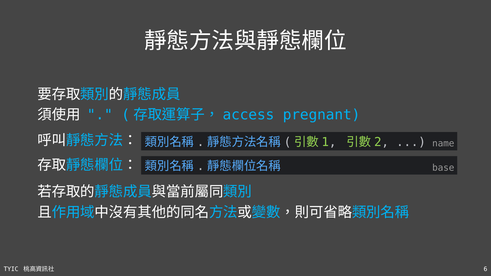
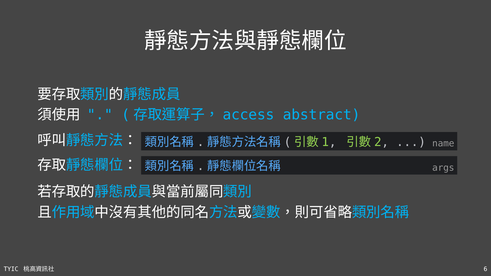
pregnant: pregnant -> abstract
base: base -> args
